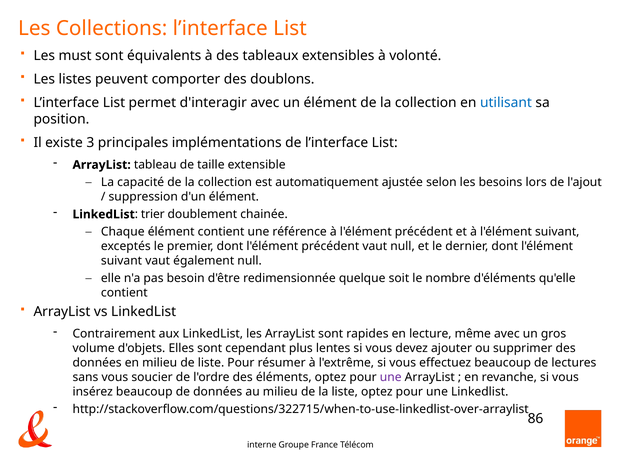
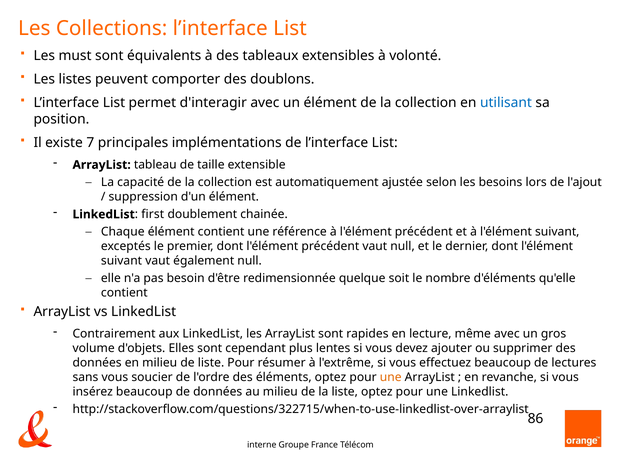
3: 3 -> 7
trier: trier -> first
une at (391, 377) colour: purple -> orange
